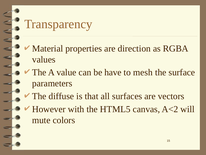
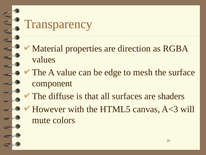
have: have -> edge
parameters: parameters -> component
vectors: vectors -> shaders
A<2: A<2 -> A<3
